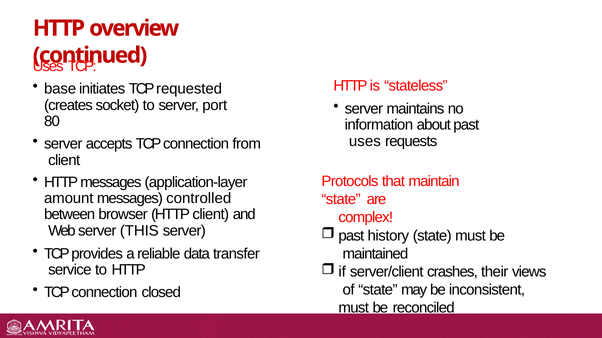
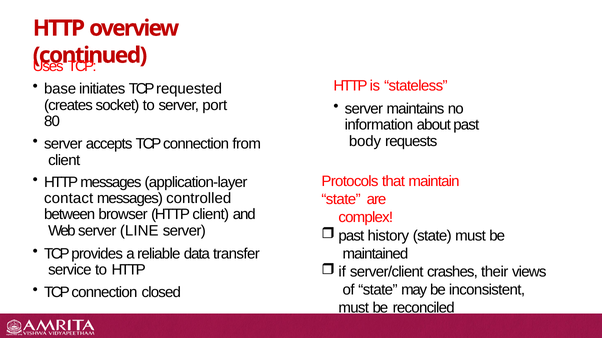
uses at (365, 141): uses -> body
amount: amount -> contact
THIS: THIS -> LINE
